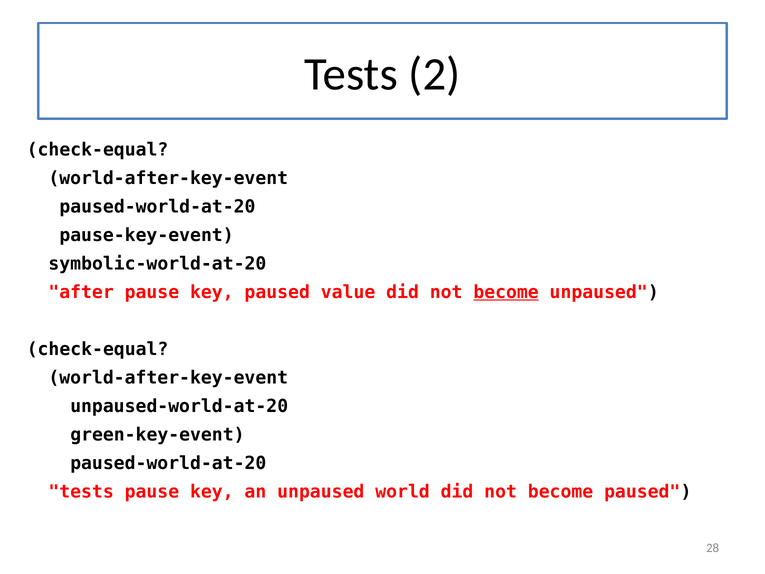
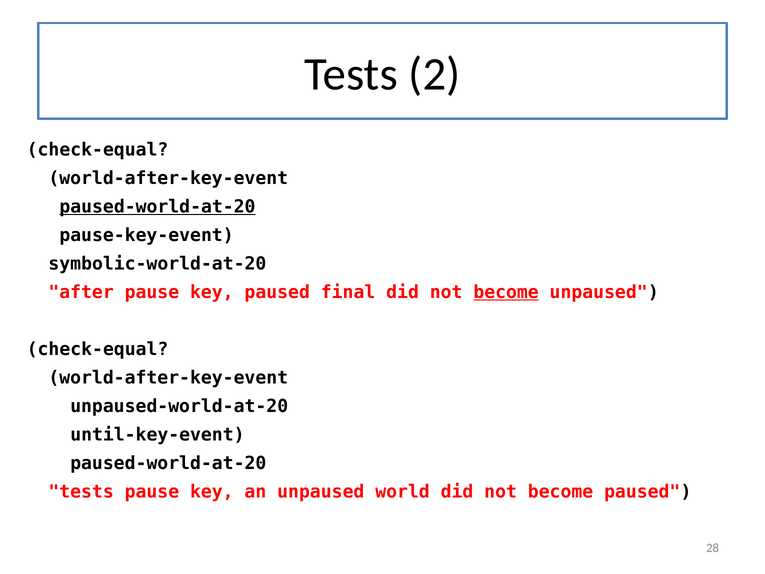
paused-world-at-20 at (157, 207) underline: none -> present
value: value -> final
green-key-event: green-key-event -> until-key-event
